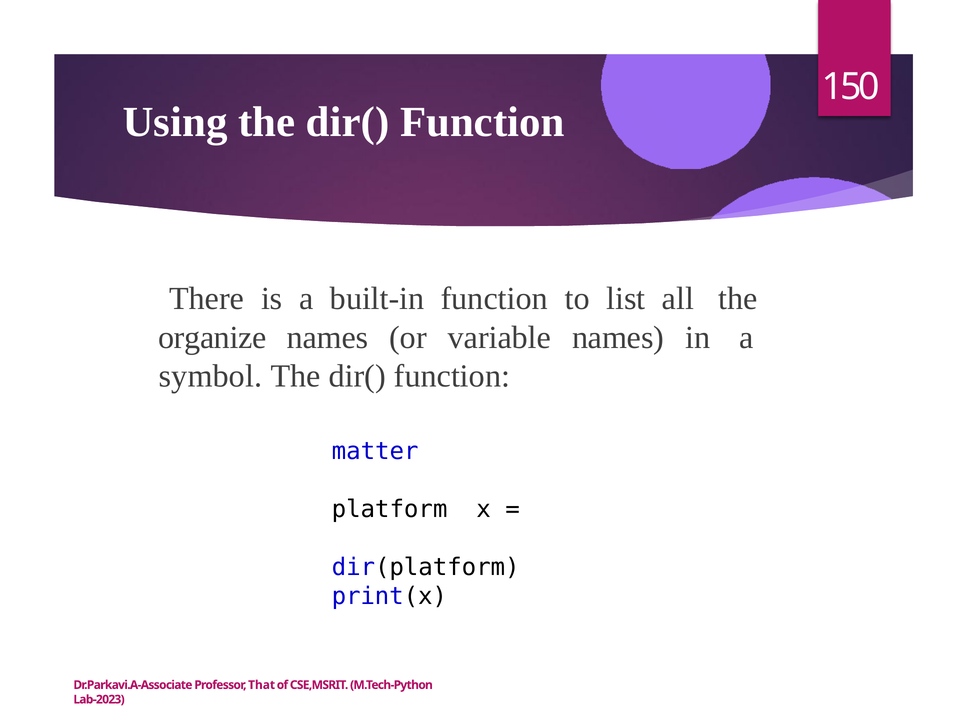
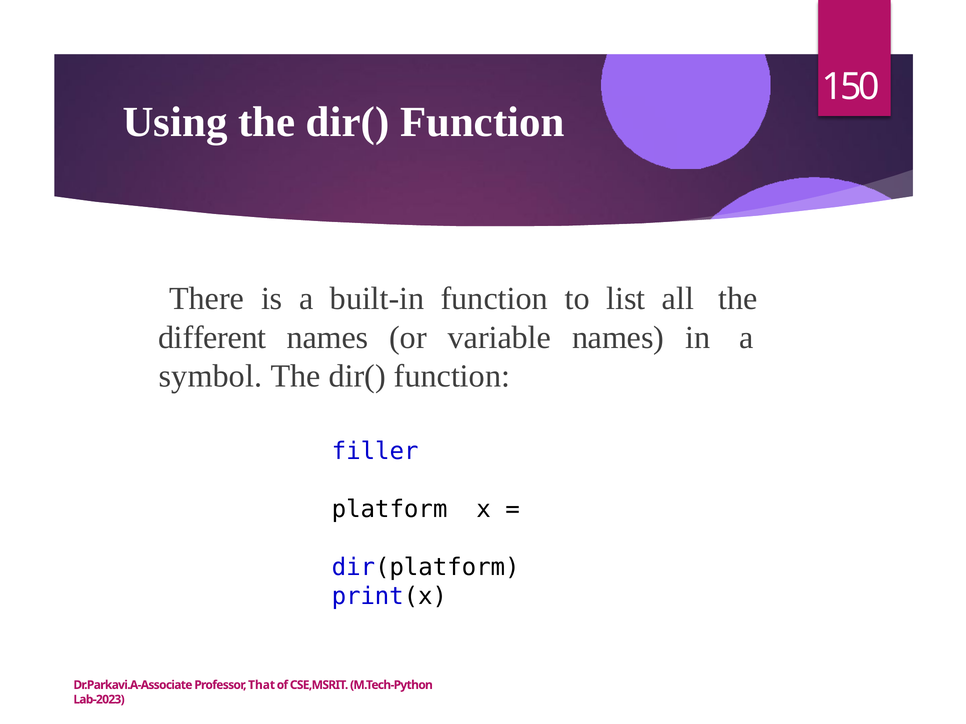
organize: organize -> different
matter: matter -> filler
